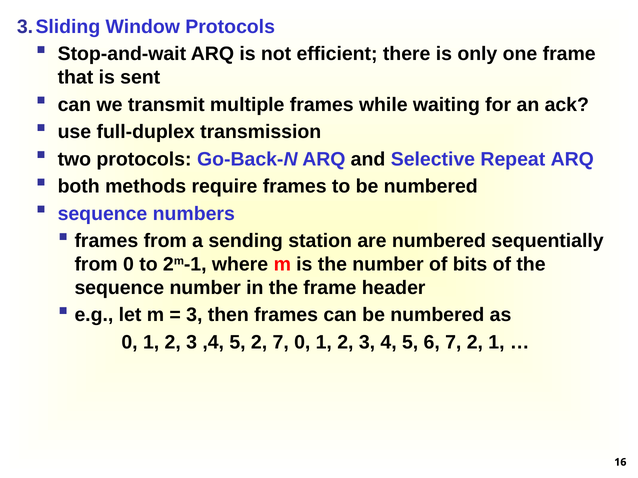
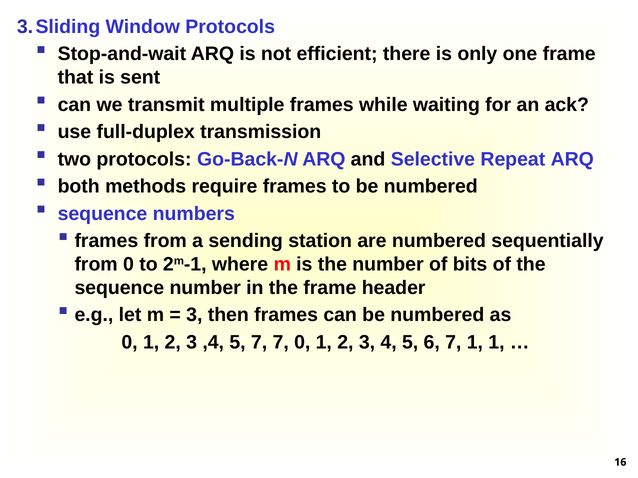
5 2: 2 -> 7
7 2: 2 -> 1
